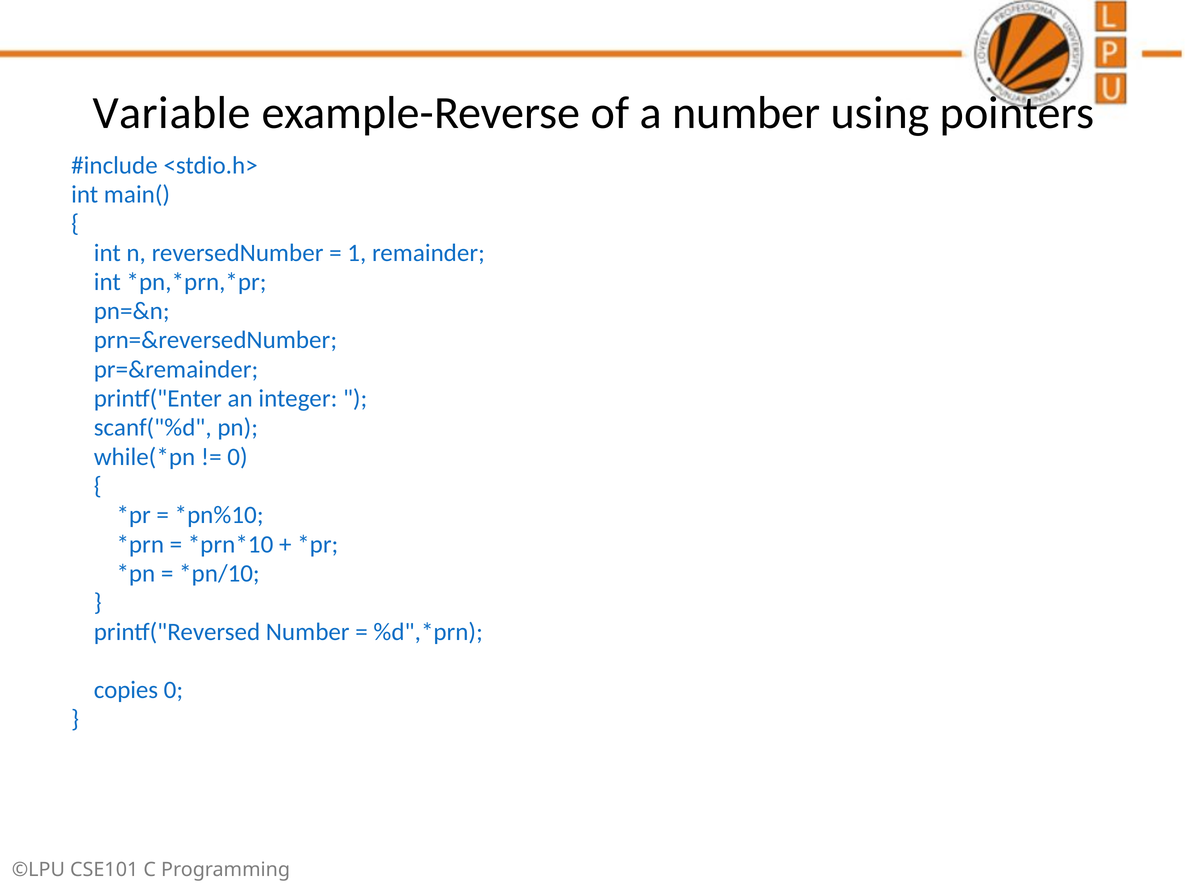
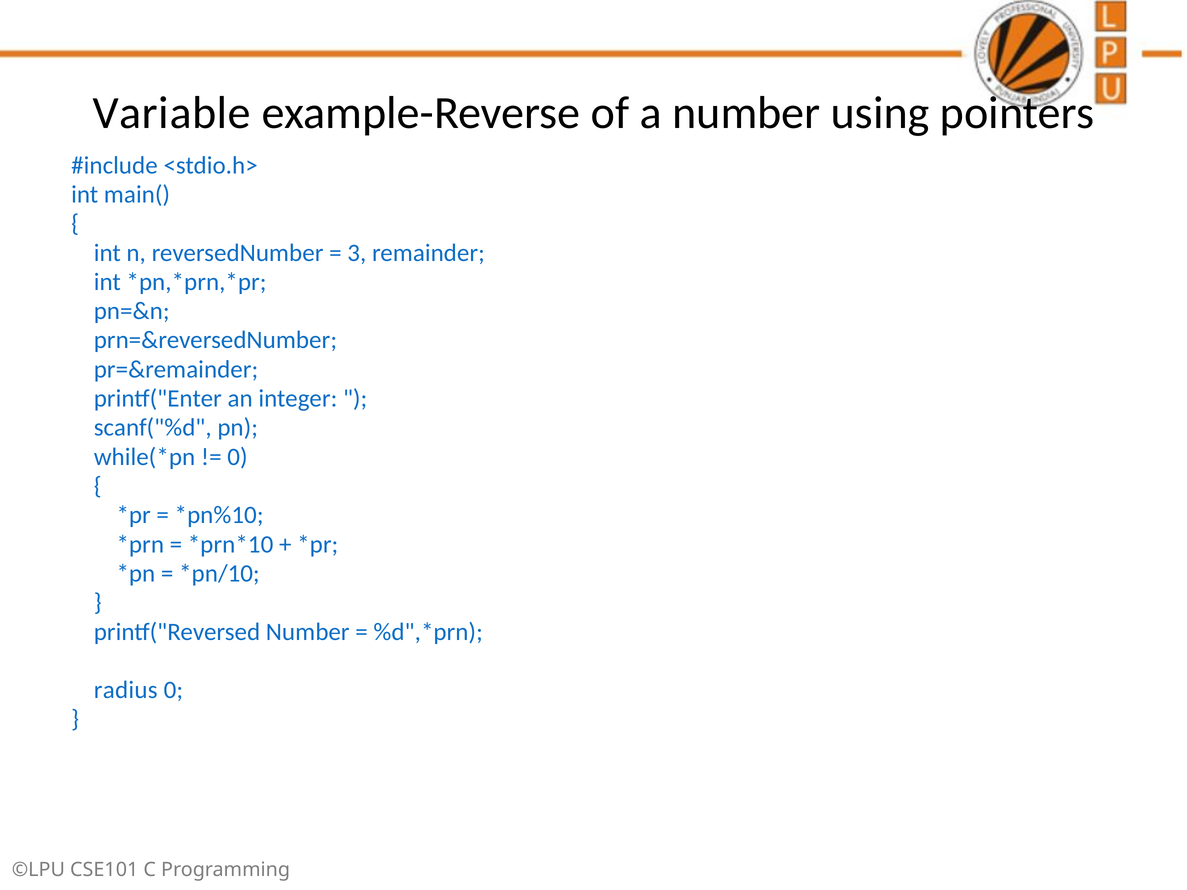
1: 1 -> 3
copies: copies -> radius
